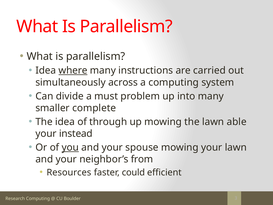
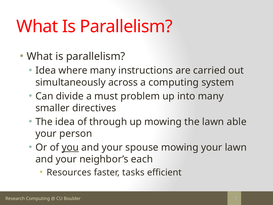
where underline: present -> none
complete: complete -> directives
instead: instead -> person
from: from -> each
could: could -> tasks
